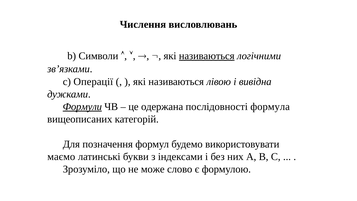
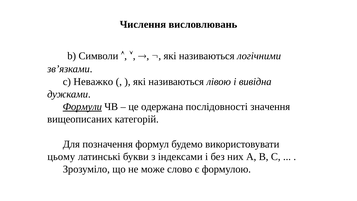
називаються at (207, 56) underline: present -> none
Операції: Операції -> Неважко
формула: формула -> значення
маємо: маємо -> цьому
